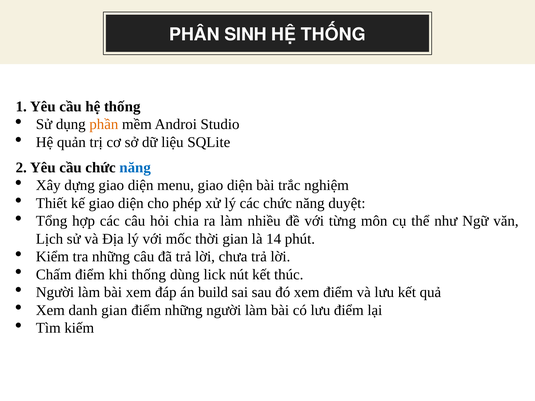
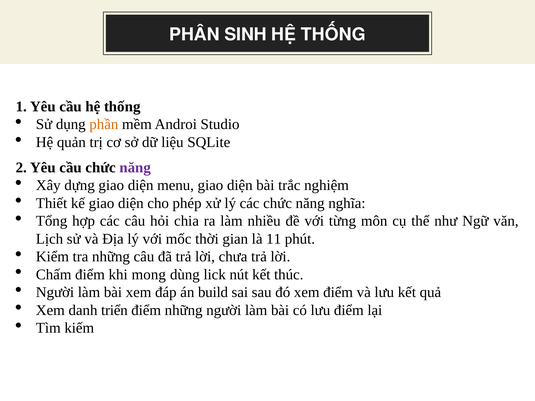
năng at (135, 168) colour: blue -> purple
duyệt: duyệt -> nghĩa
14: 14 -> 11
khi thống: thống -> mong
danh gian: gian -> triển
